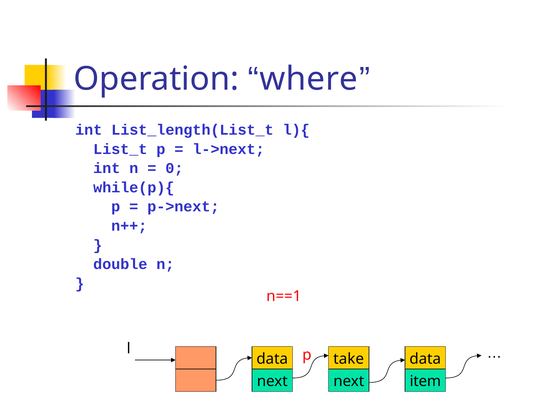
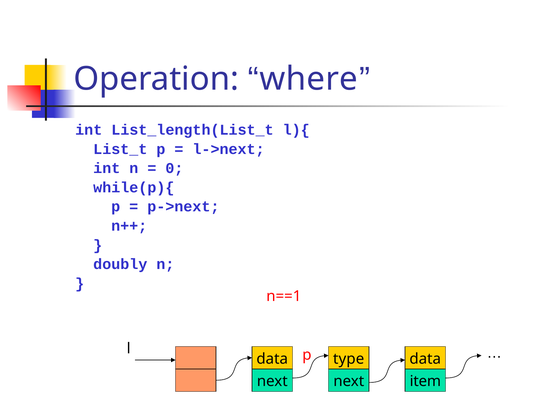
double: double -> doubly
take: take -> type
